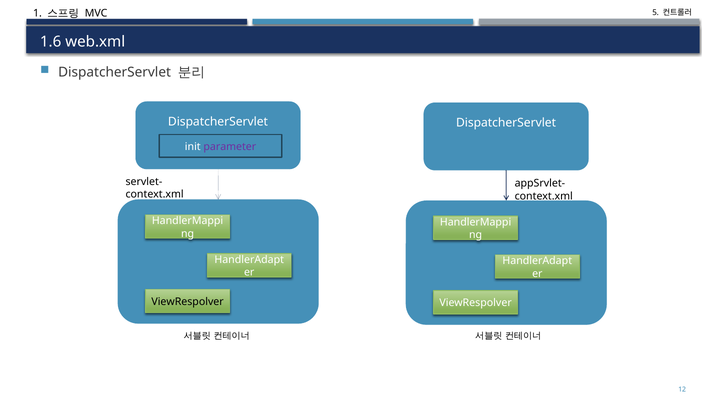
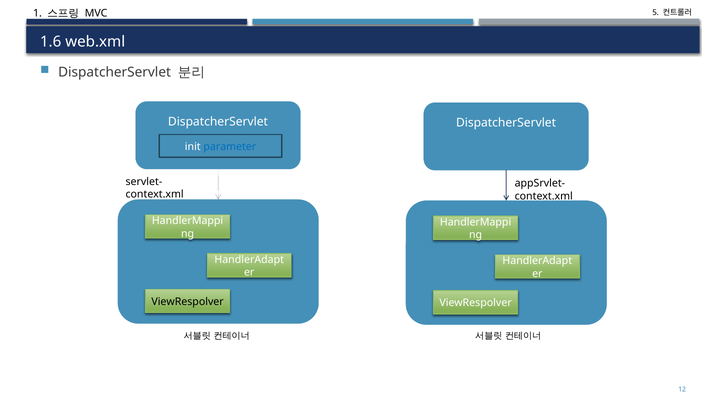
parameter colour: purple -> blue
